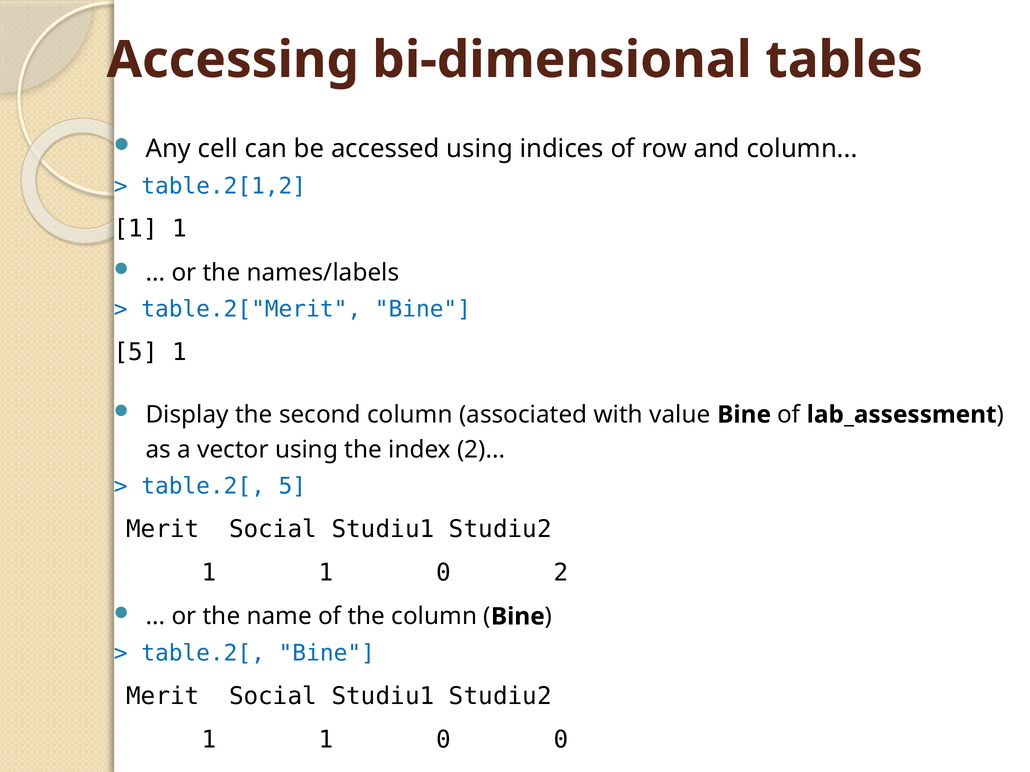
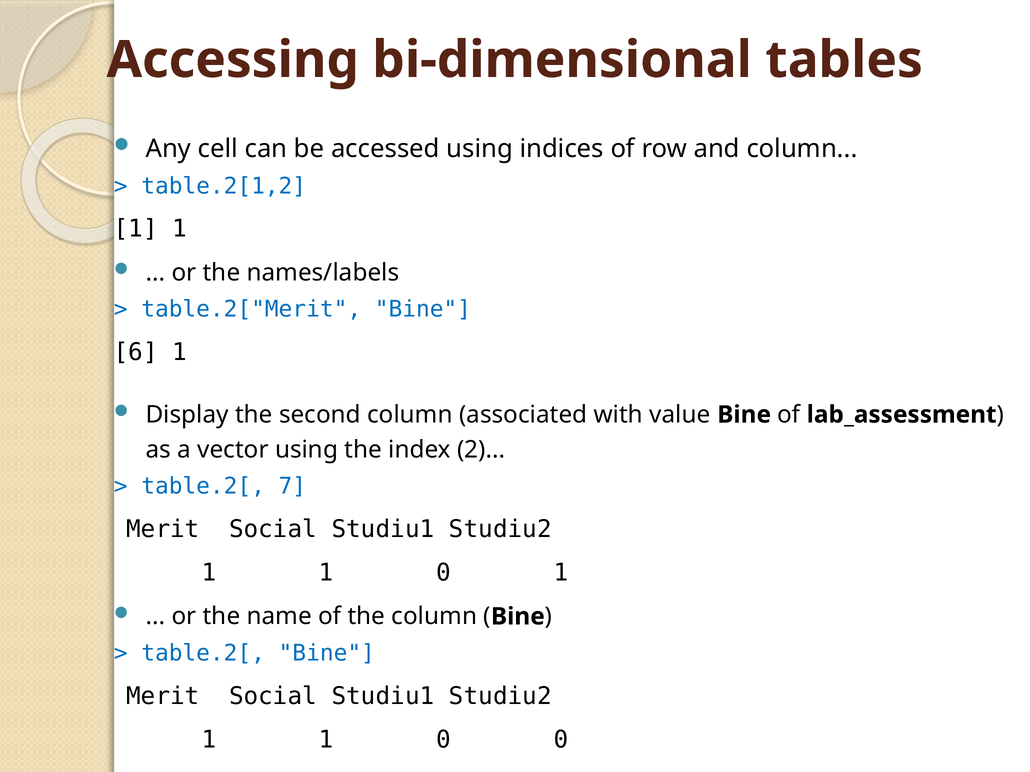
5 at (136, 352): 5 -> 6
table.2[ 5: 5 -> 7
0 2: 2 -> 1
